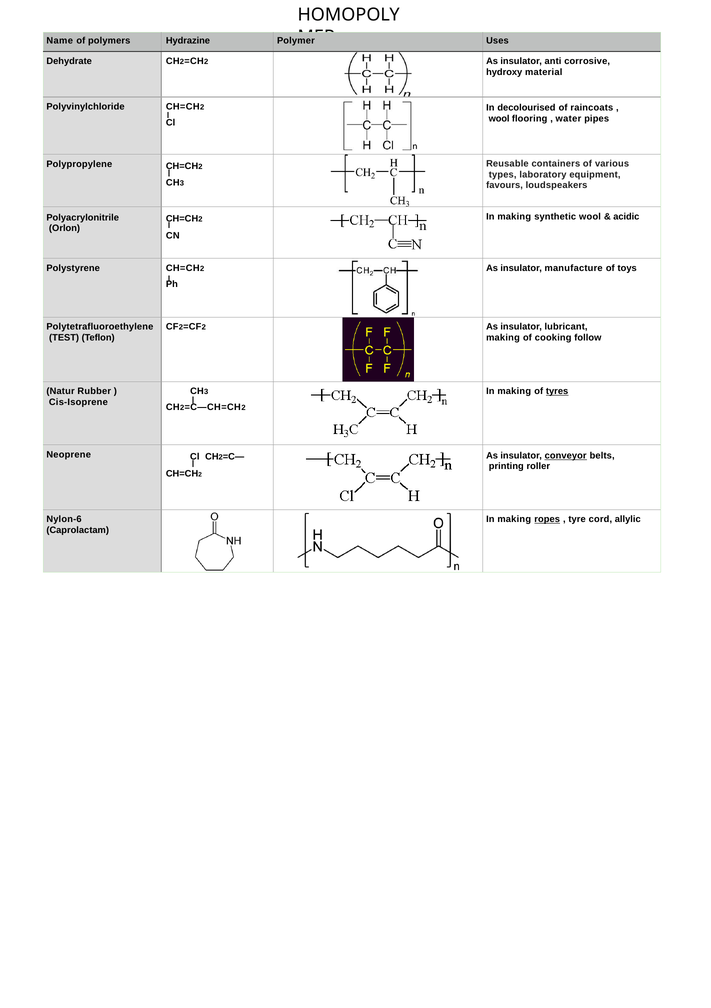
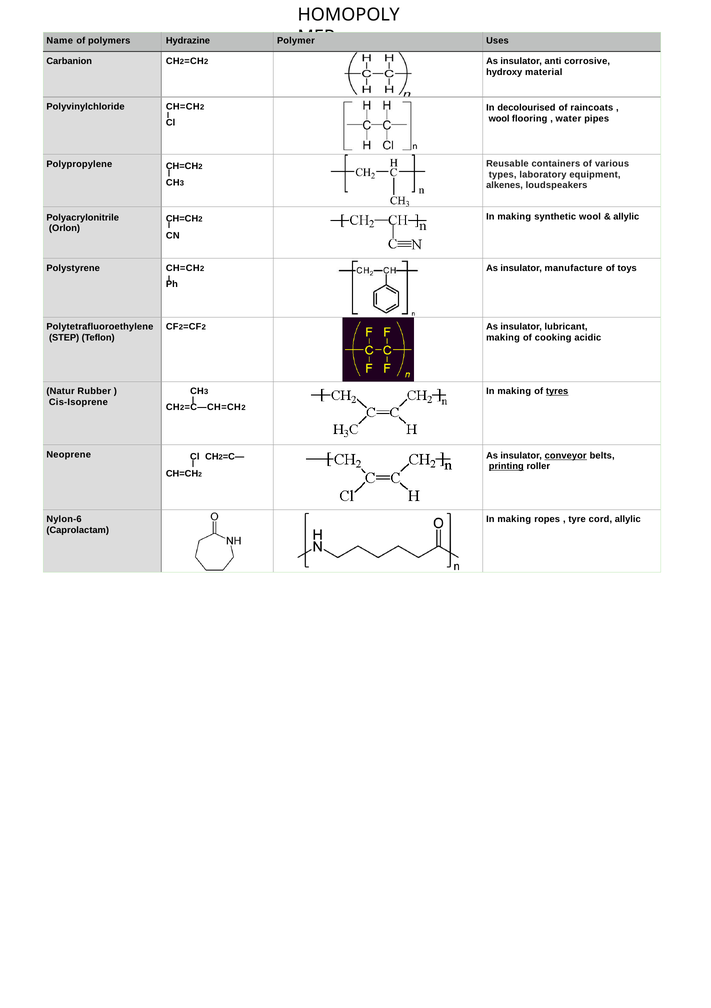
Dehydrate: Dehydrate -> Carbanion
favours: favours -> alkenes
acidic at (626, 216): acidic -> allylic
TEST: TEST -> STEP
follow: follow -> acidic
printing underline: none -> present
ropes underline: present -> none
